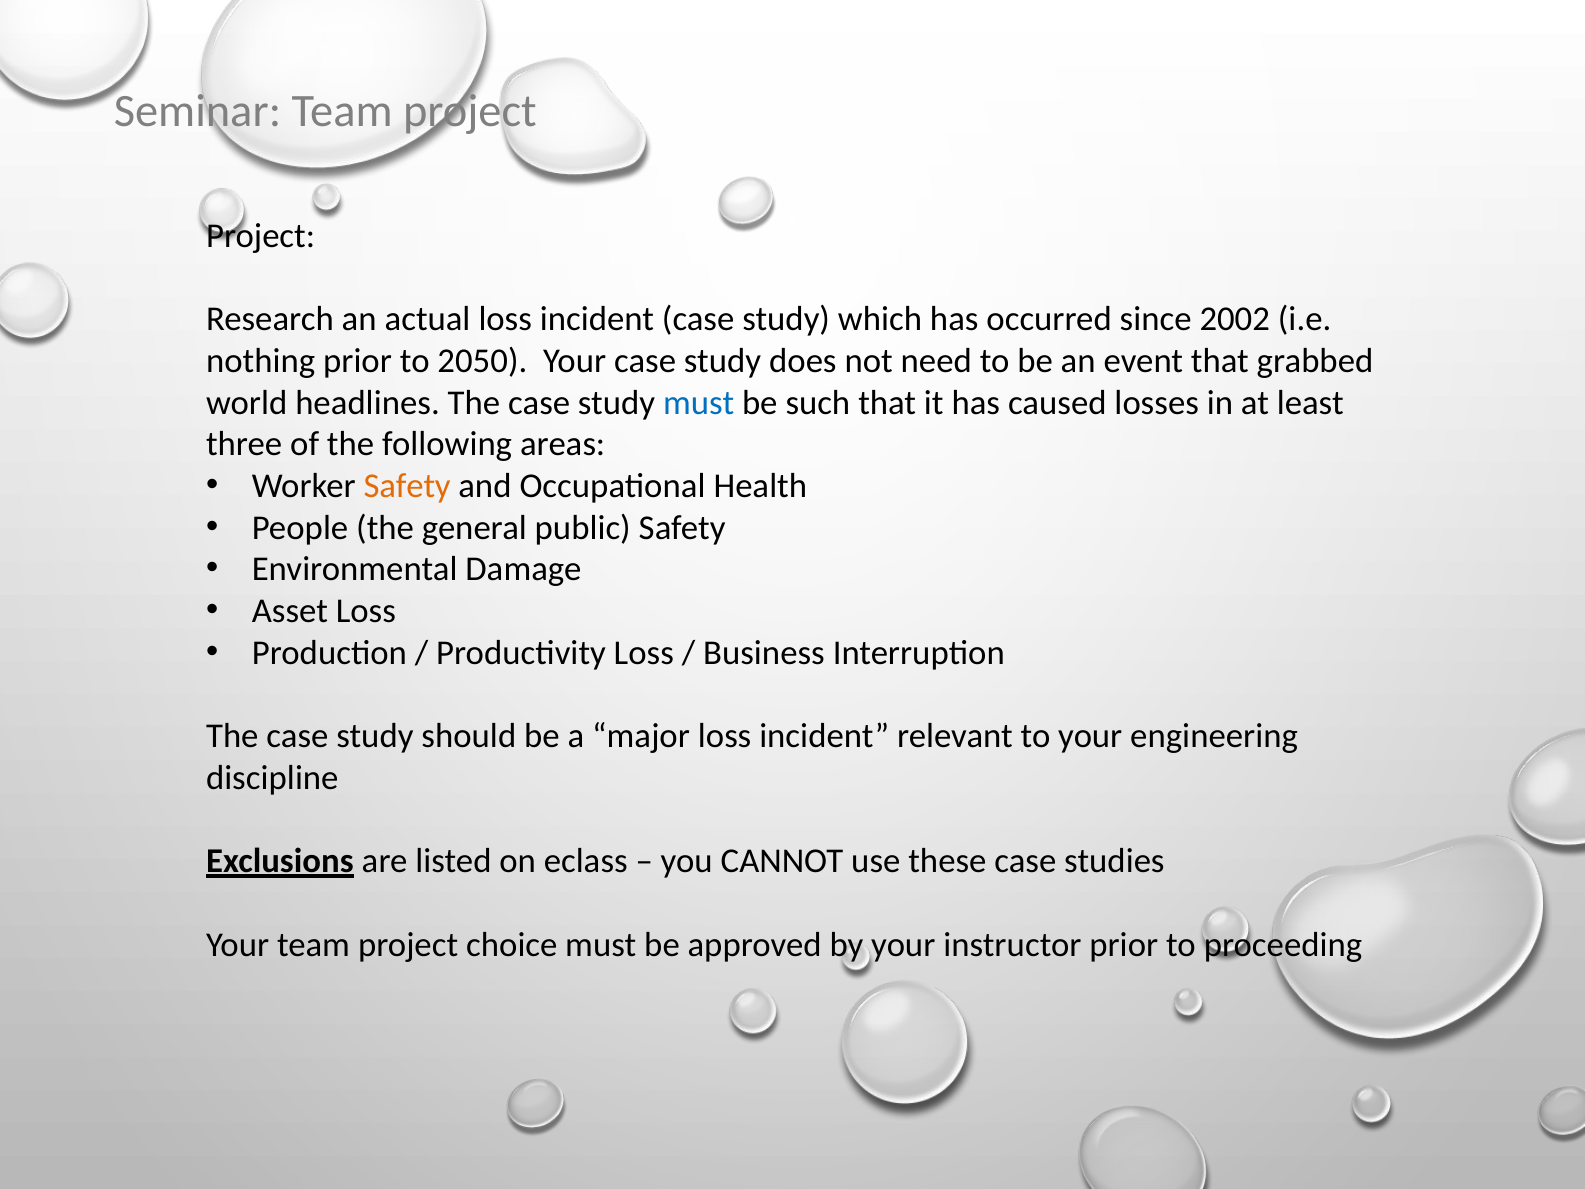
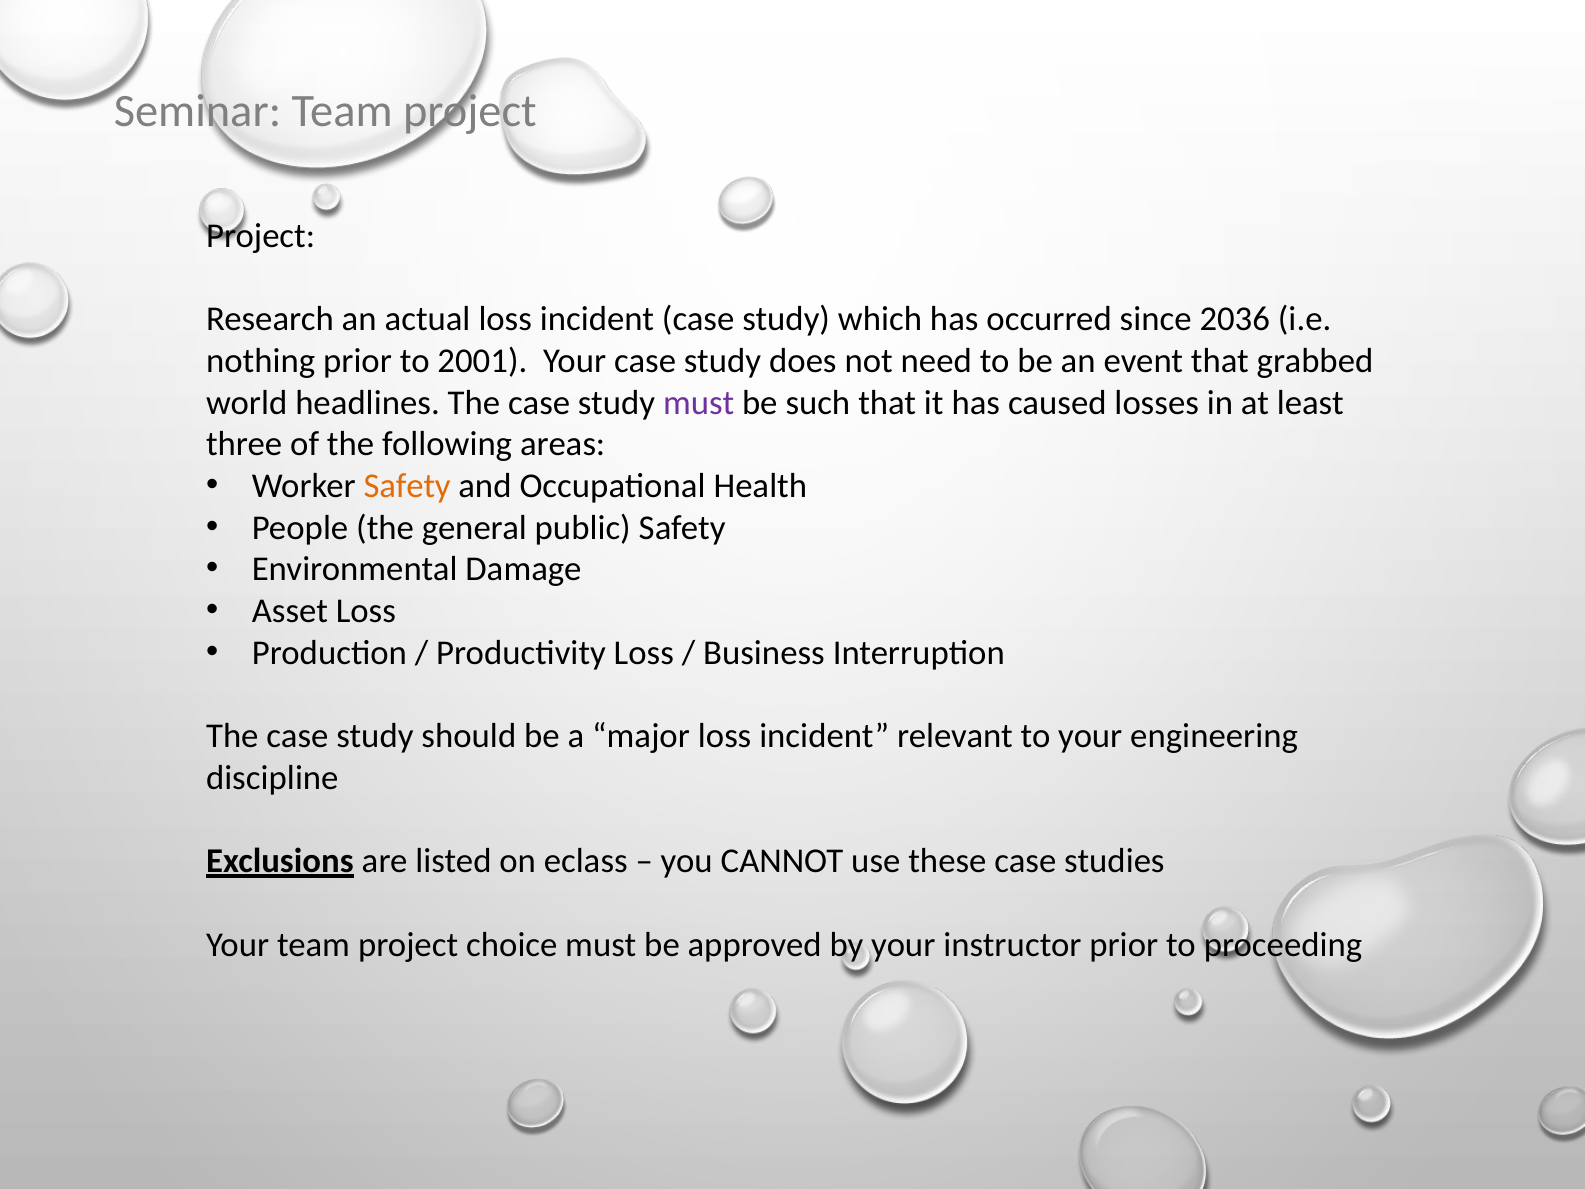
2002: 2002 -> 2036
2050: 2050 -> 2001
must at (699, 403) colour: blue -> purple
